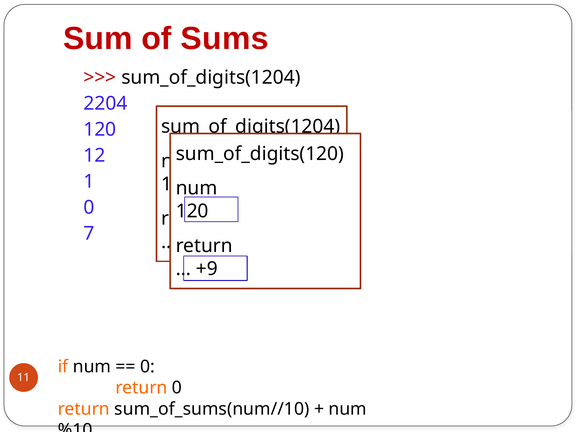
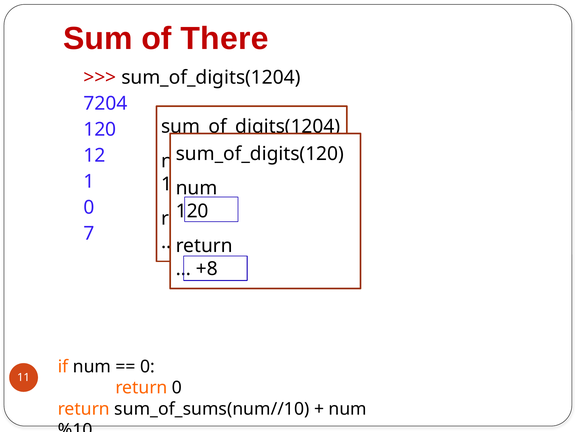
Sums: Sums -> There
2204: 2204 -> 7204
+9: +9 -> +8
